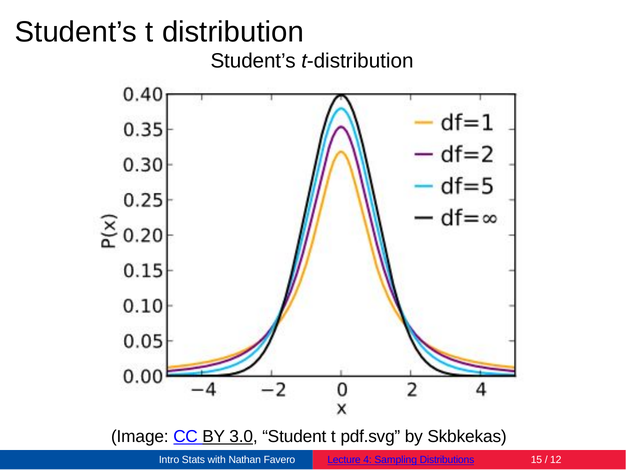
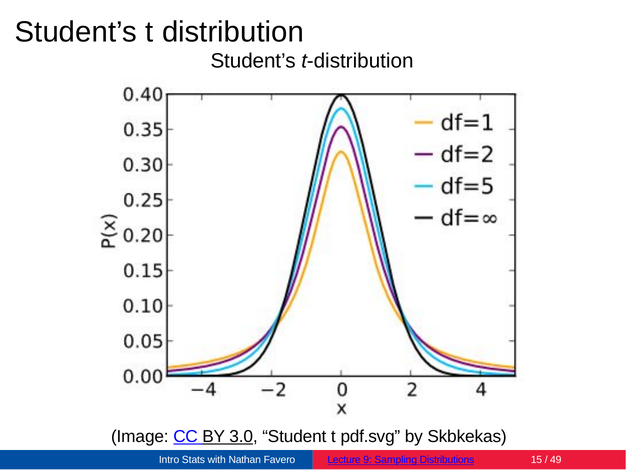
4: 4 -> 9
12: 12 -> 49
